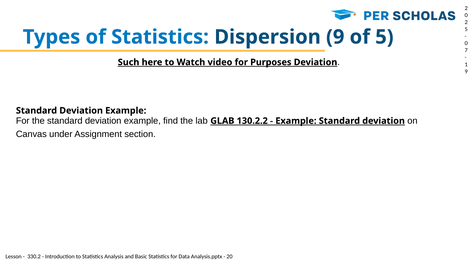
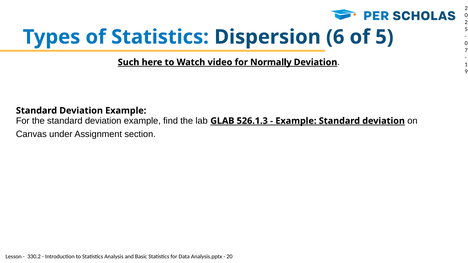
9 at (335, 37): 9 -> 6
Purposes: Purposes -> Normally
130.2.2: 130.2.2 -> 526.1.3
